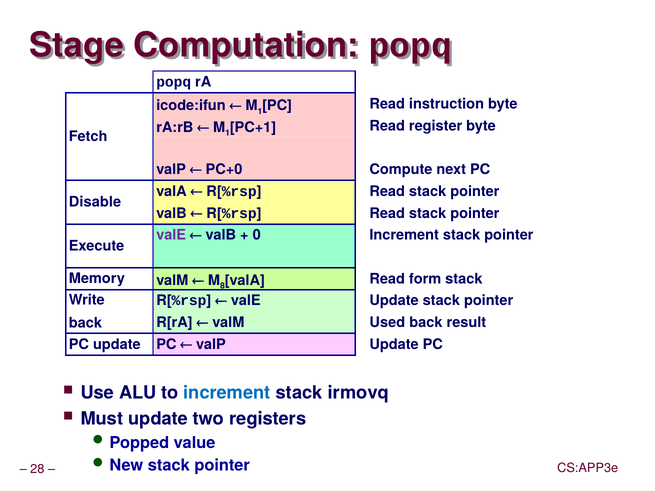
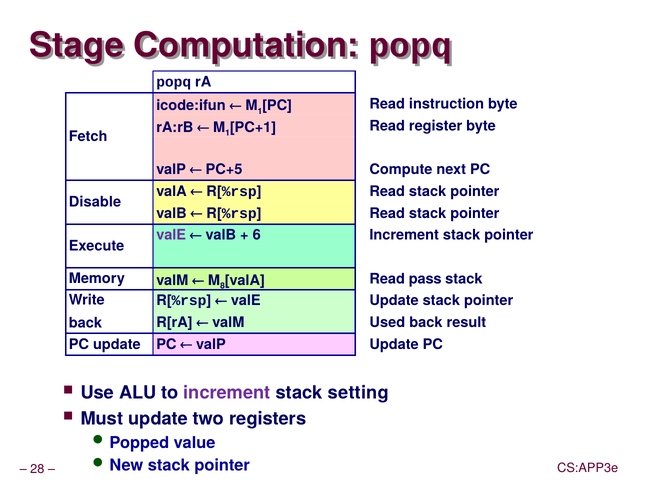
PC+0: PC+0 -> PC+5
0: 0 -> 6
form: form -> pass
increment at (227, 393) colour: blue -> purple
irmovq: irmovq -> setting
